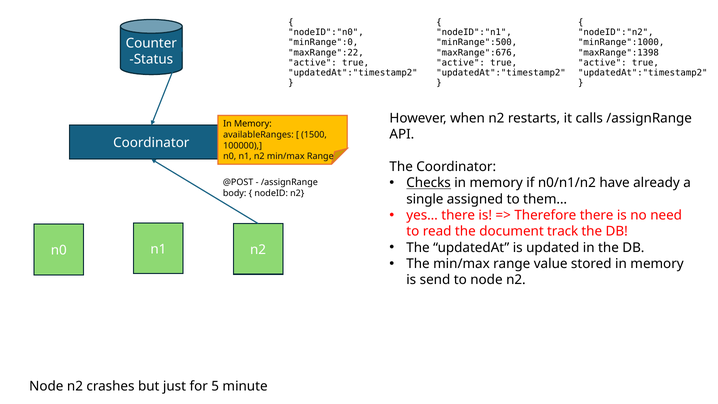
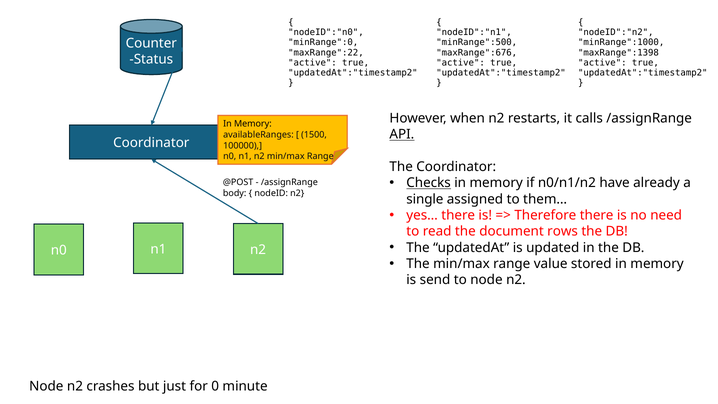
API underline: none -> present
track: track -> rows
5: 5 -> 0
